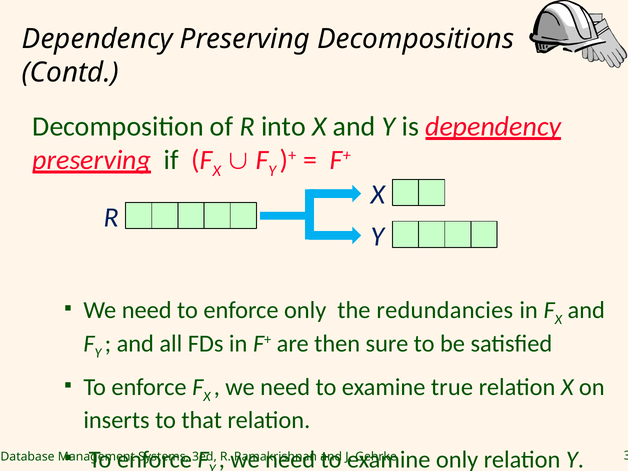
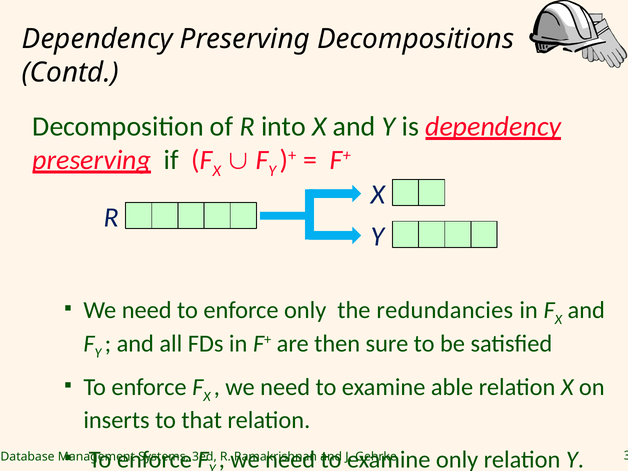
true: true -> able
